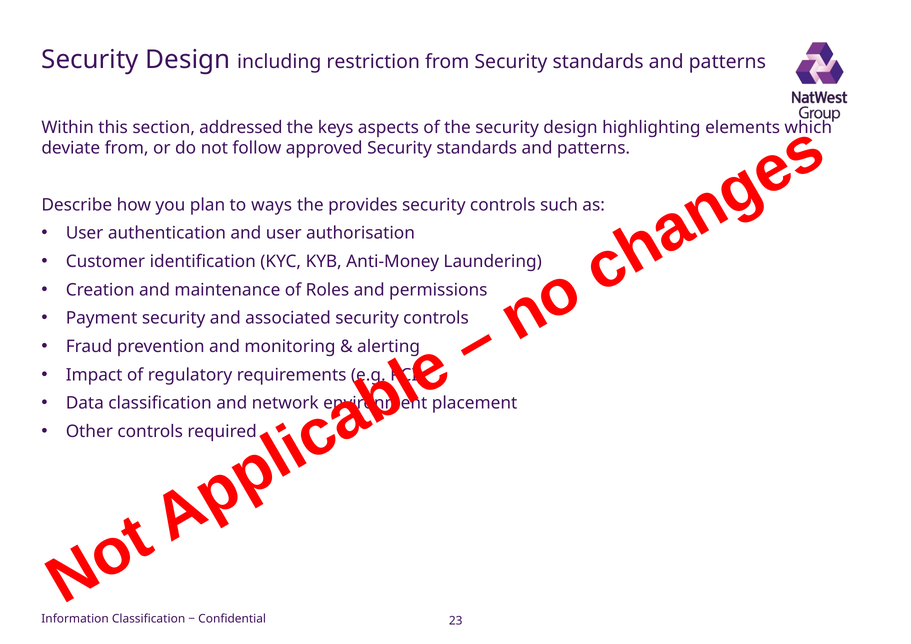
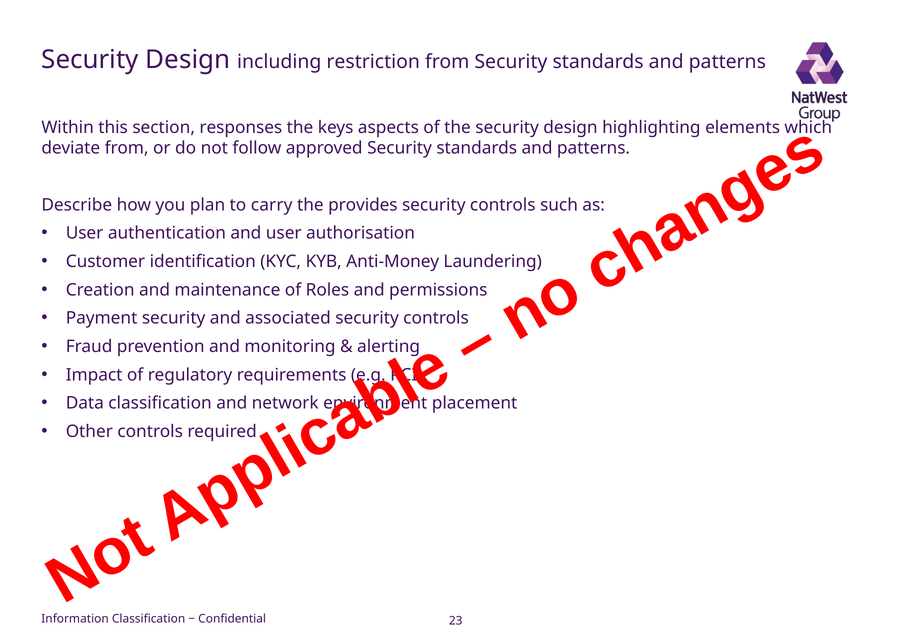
addressed: addressed -> responses
ways: ways -> carry
